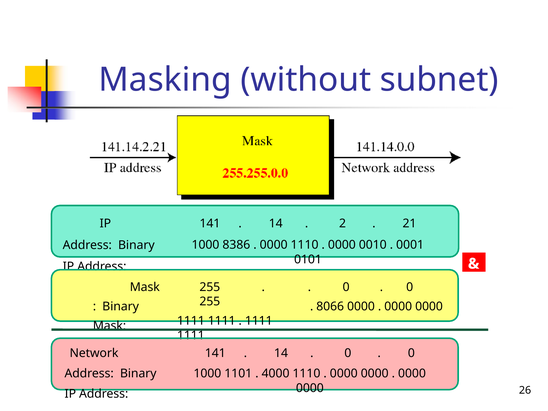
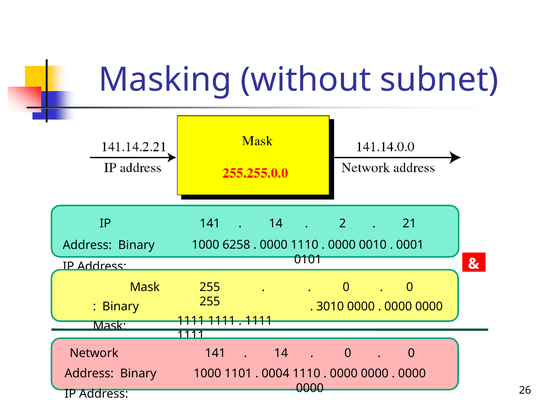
8386: 8386 -> 6258
8066: 8066 -> 3010
4000: 4000 -> 0004
